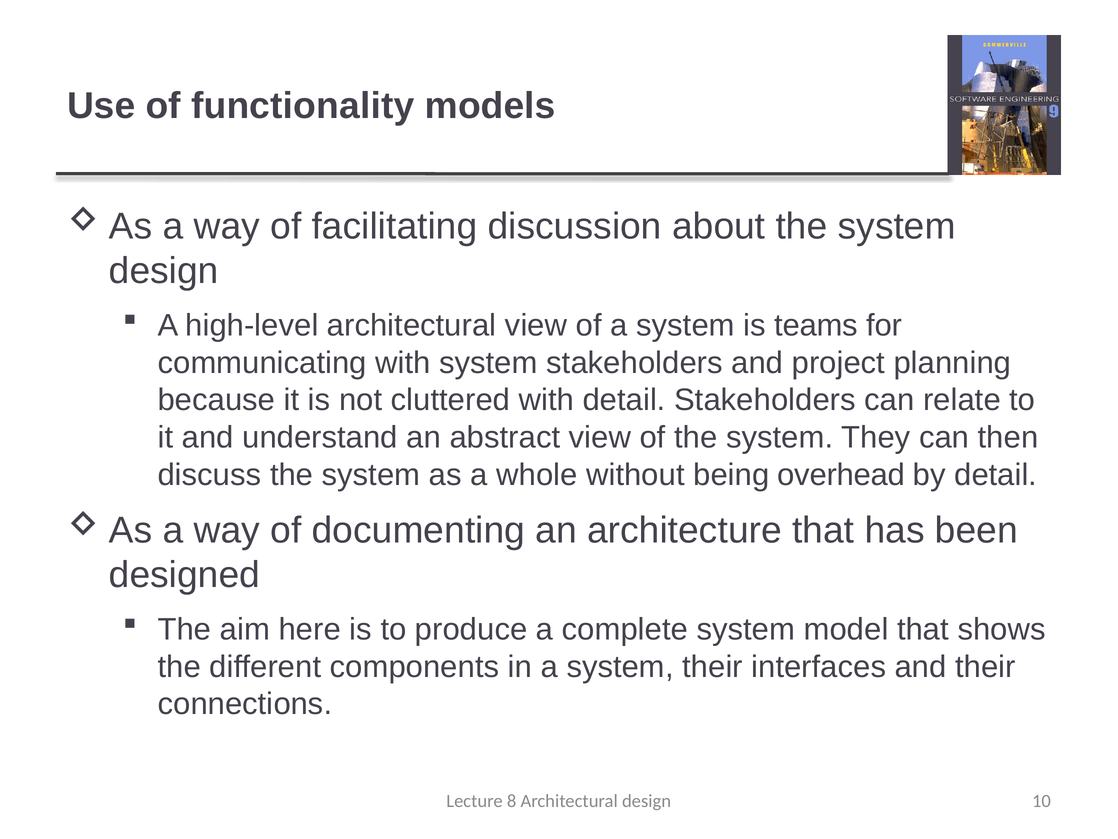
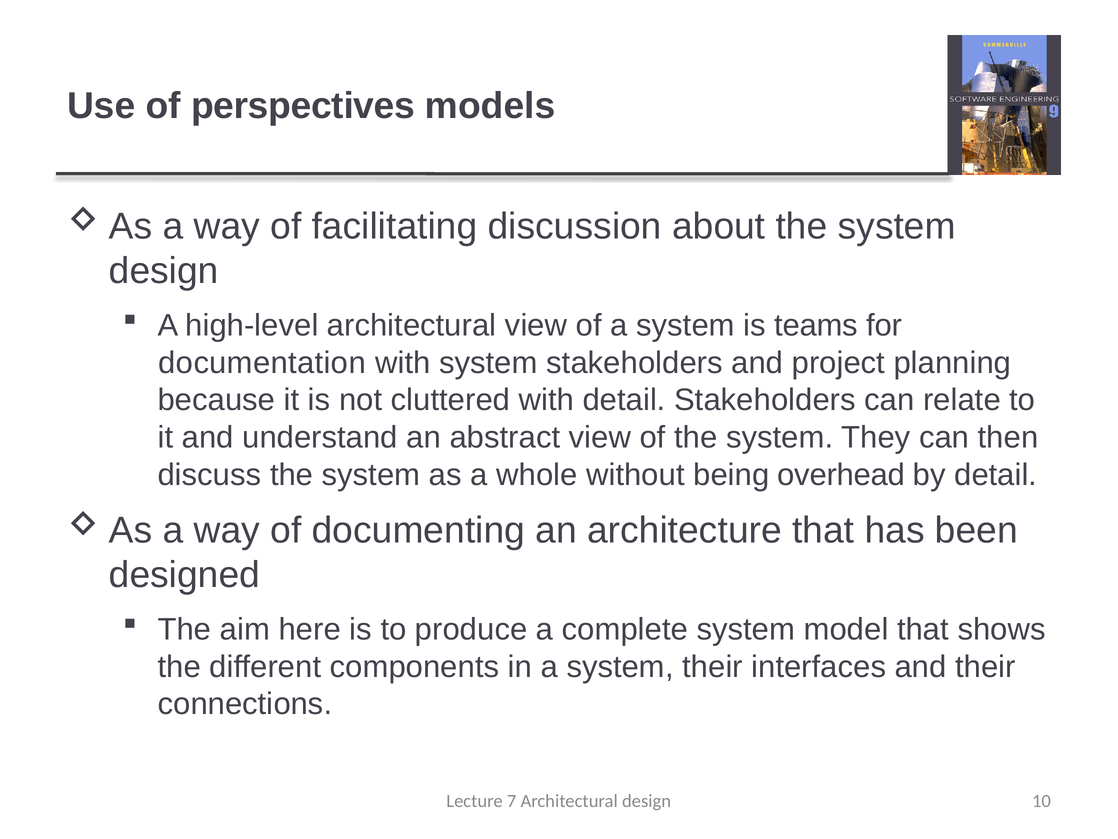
functionality: functionality -> perspectives
communicating: communicating -> documentation
8: 8 -> 7
